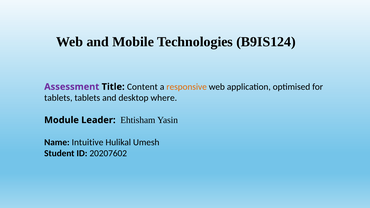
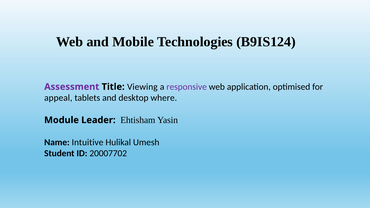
Content: Content -> Viewing
responsive colour: orange -> purple
tablets at (58, 98): tablets -> appeal
20207602: 20207602 -> 20007702
